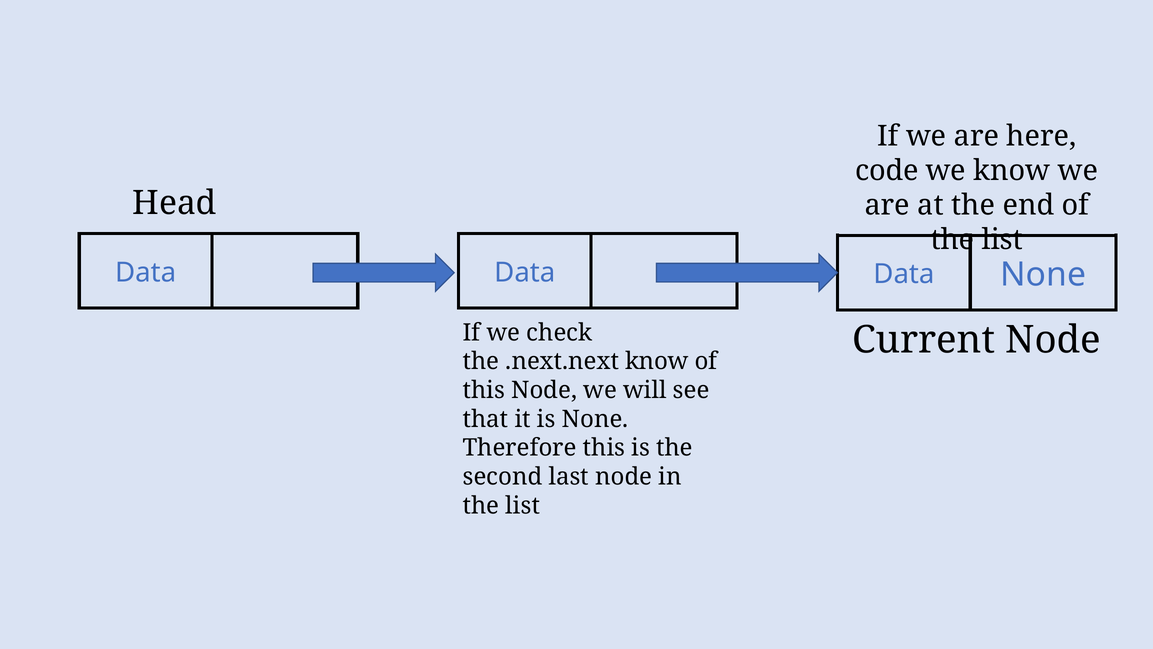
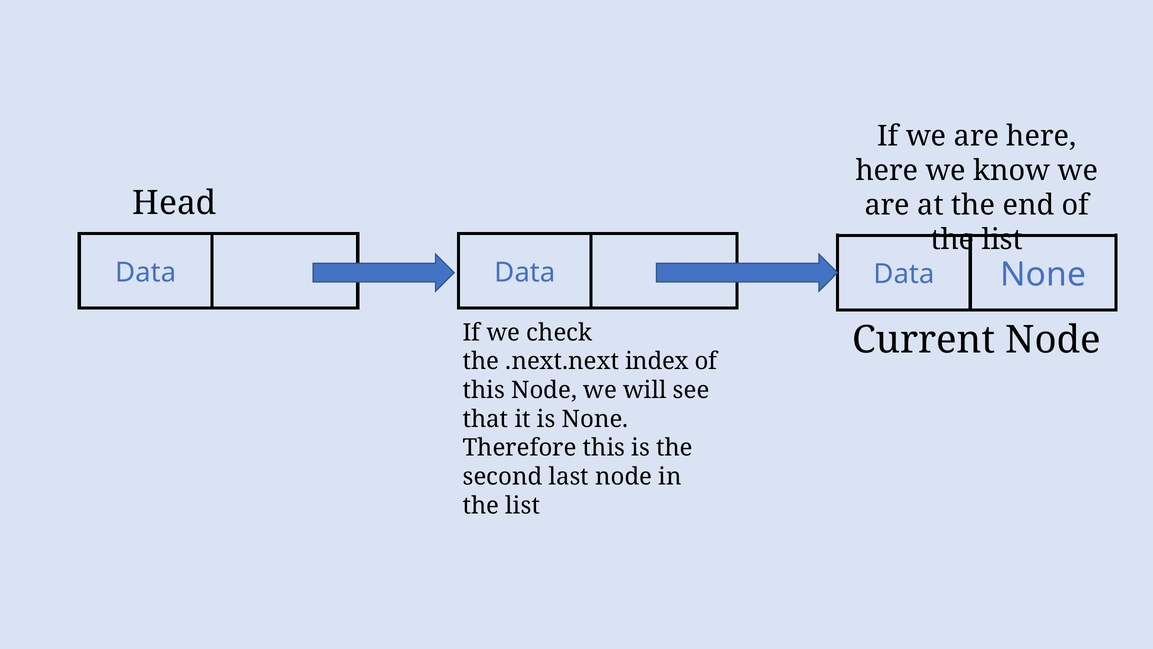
code at (887, 170): code -> here
.next.next know: know -> index
